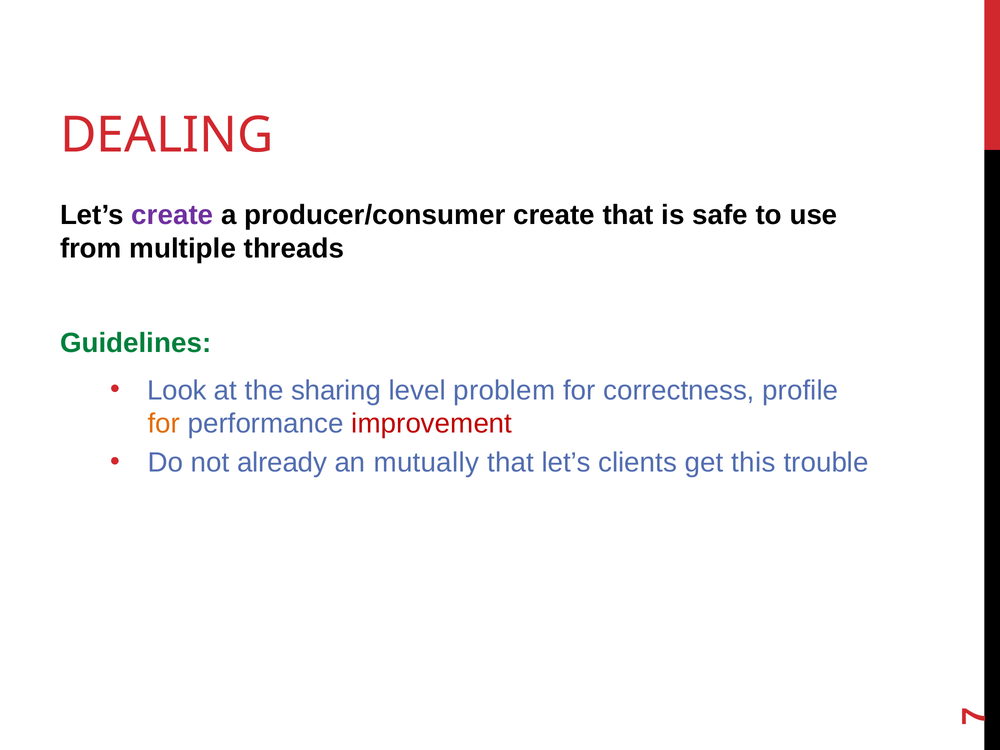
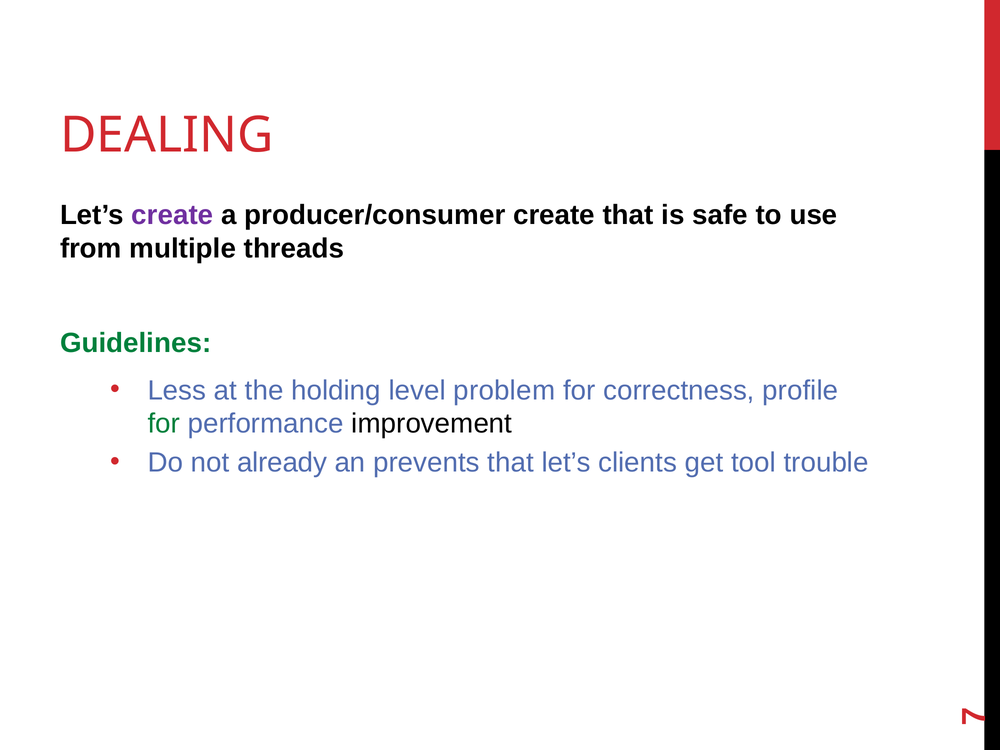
Look: Look -> Less
sharing: sharing -> holding
for at (164, 424) colour: orange -> green
improvement colour: red -> black
mutually: mutually -> prevents
this: this -> tool
